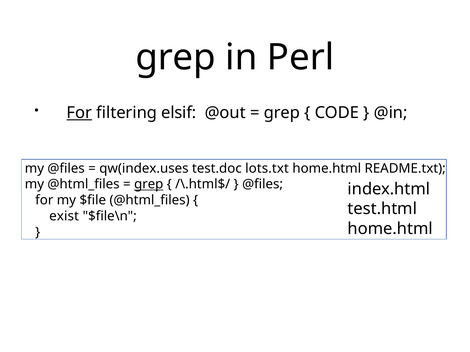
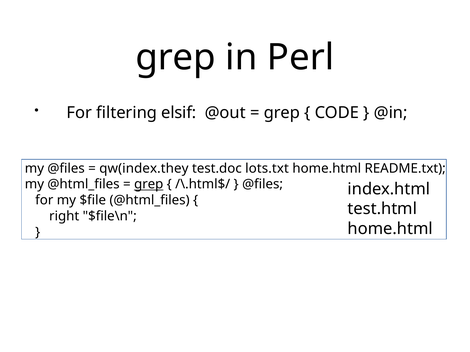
For at (79, 113) underline: present -> none
qw(index.uses: qw(index.uses -> qw(index.they
exist: exist -> right
